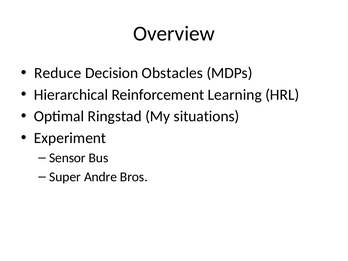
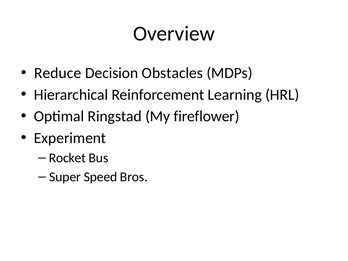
situations: situations -> fireflower
Sensor: Sensor -> Rocket
Andre: Andre -> Speed
